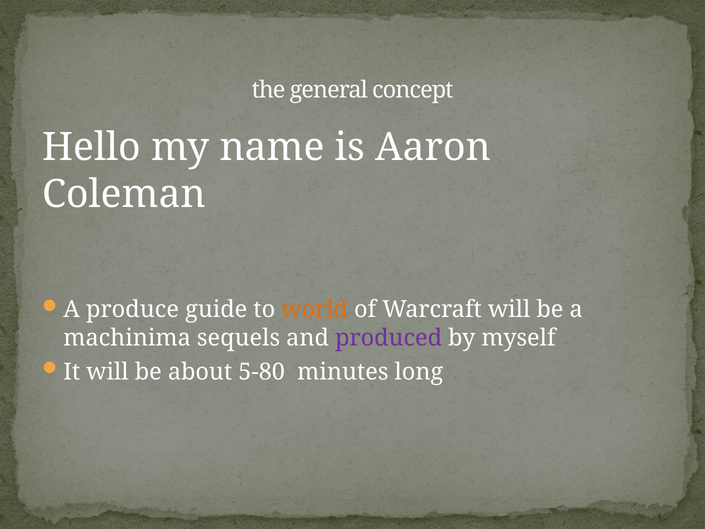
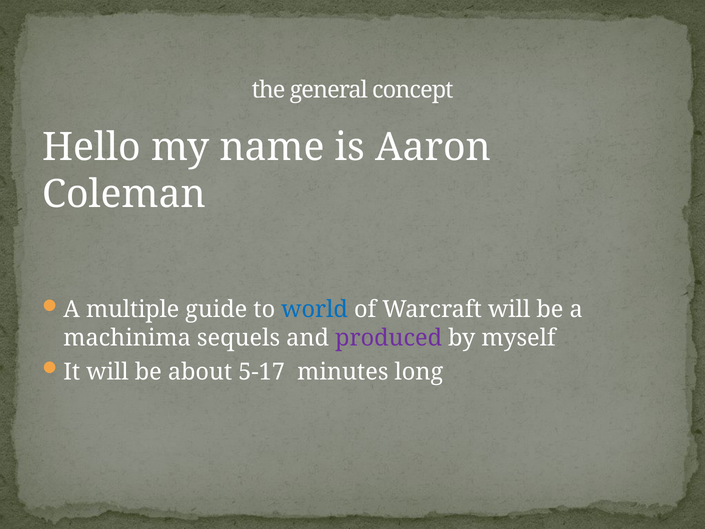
produce: produce -> multiple
world colour: orange -> blue
5-80: 5-80 -> 5-17
